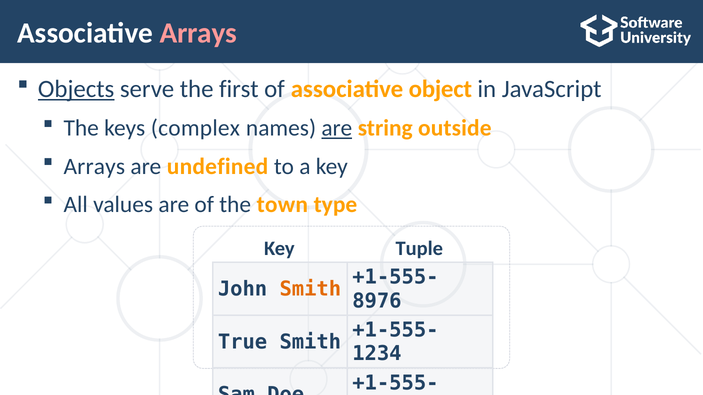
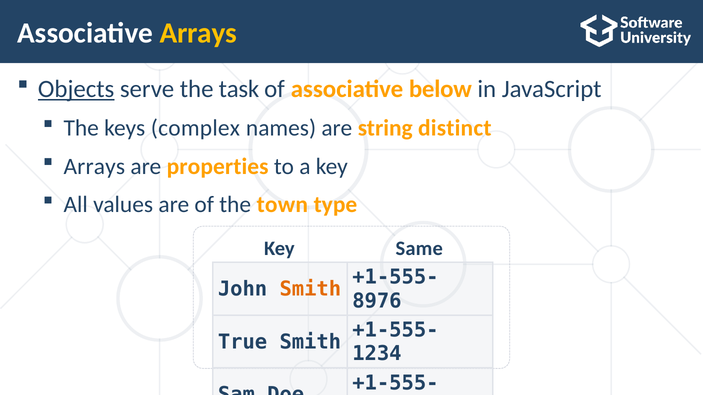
Arrays at (198, 33) colour: pink -> yellow
first: first -> task
object: object -> below
are at (337, 128) underline: present -> none
outside: outside -> distinct
undefined: undefined -> properties
Tuple: Tuple -> Same
